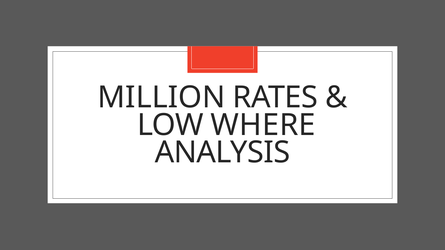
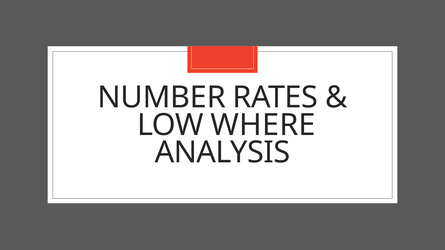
MILLION: MILLION -> NUMBER
